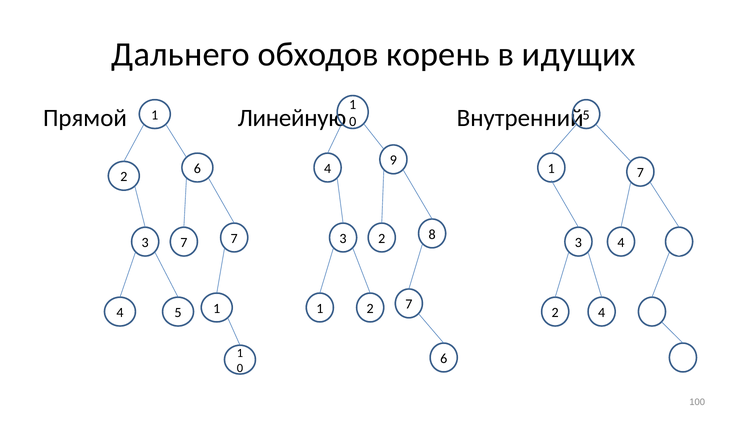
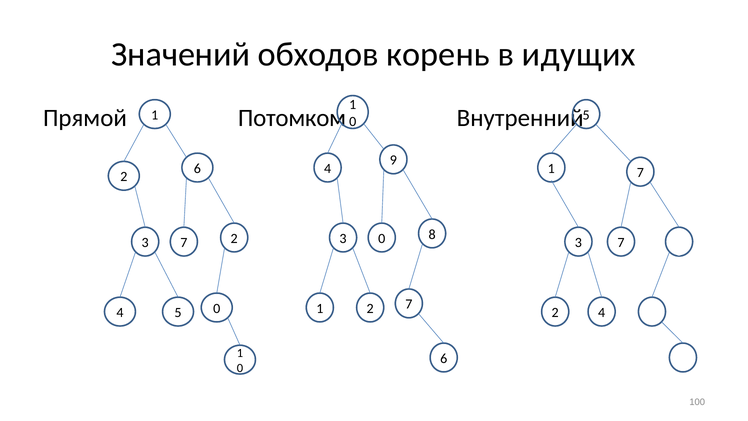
Дальнего: Дальнего -> Значений
Линейную: Линейную -> Потомком
3 2: 2 -> 0
7 7: 7 -> 2
4 at (621, 242): 4 -> 7
1 at (217, 308): 1 -> 0
